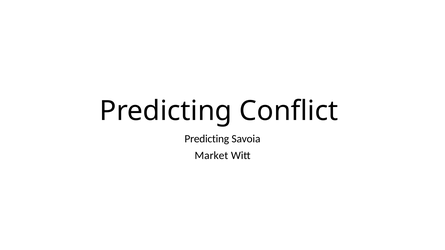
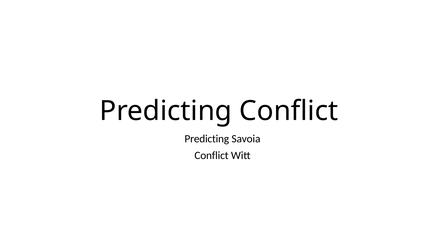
Market at (211, 156): Market -> Conflict
